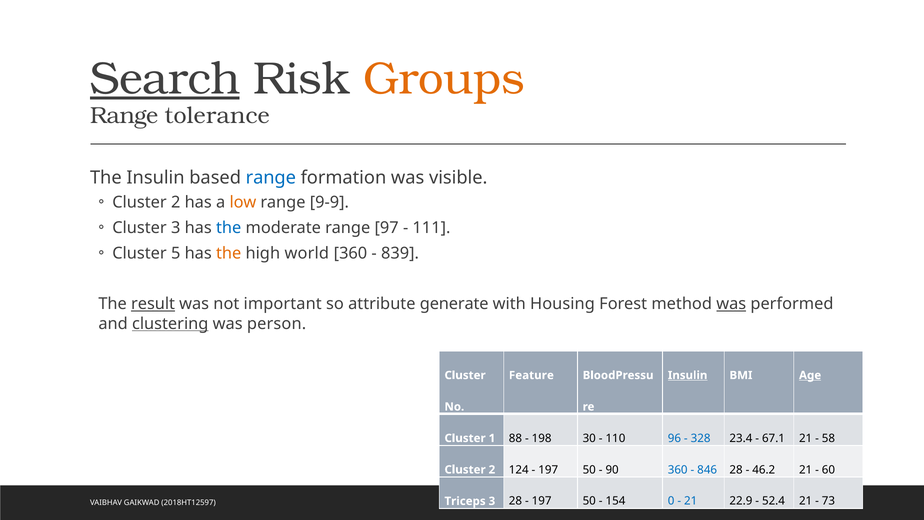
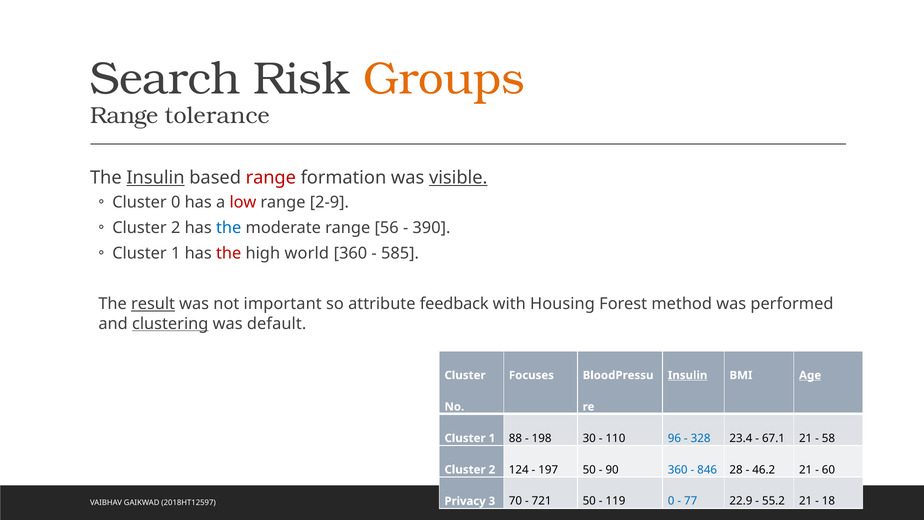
Search underline: present -> none
Insulin at (156, 178) underline: none -> present
range at (271, 178) colour: blue -> red
visible underline: none -> present
2 at (176, 202): 2 -> 0
low colour: orange -> red
9-9: 9-9 -> 2-9
3 at (176, 228): 3 -> 2
97: 97 -> 56
111: 111 -> 390
5 at (176, 253): 5 -> 1
the at (229, 253) colour: orange -> red
839: 839 -> 585
generate: generate -> feedback
was at (731, 304) underline: present -> none
person: person -> default
Feature: Feature -> Focuses
Triceps: Triceps -> Privacy
3 28: 28 -> 70
197 at (542, 501): 197 -> 721
154: 154 -> 119
21 at (691, 501): 21 -> 77
52.4: 52.4 -> 55.2
73: 73 -> 18
